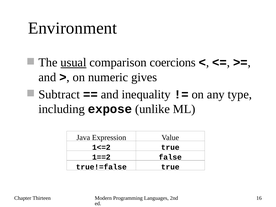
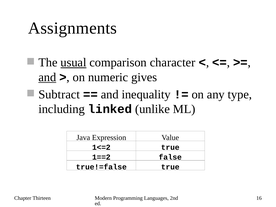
Environment: Environment -> Assignments
coercions: coercions -> character
and at (47, 77) underline: none -> present
expose: expose -> linked
